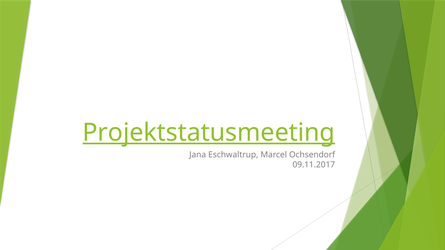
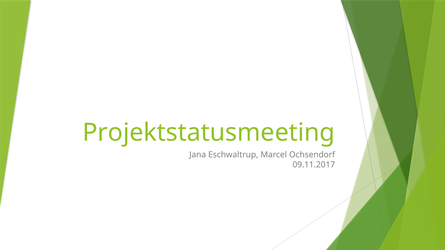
Projektstatusmeeting underline: present -> none
